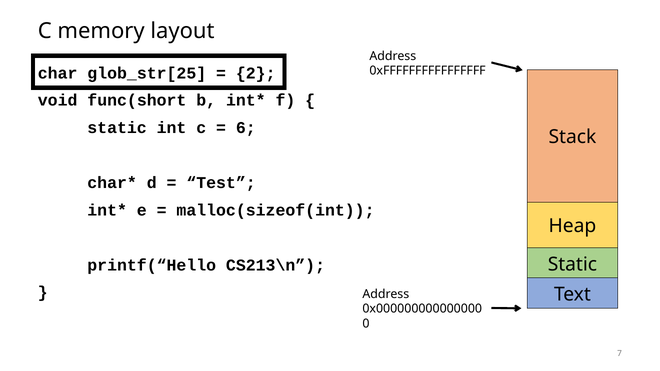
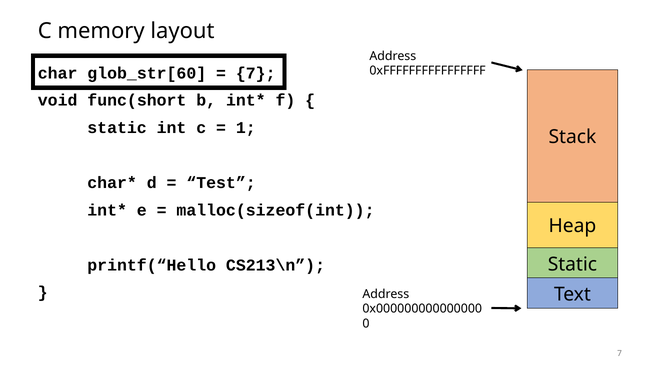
glob_str[25: glob_str[25 -> glob_str[60
2 at (256, 73): 2 -> 7
6: 6 -> 1
